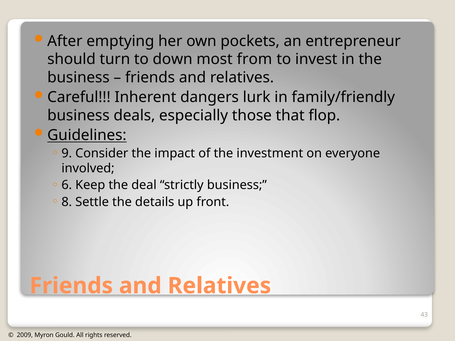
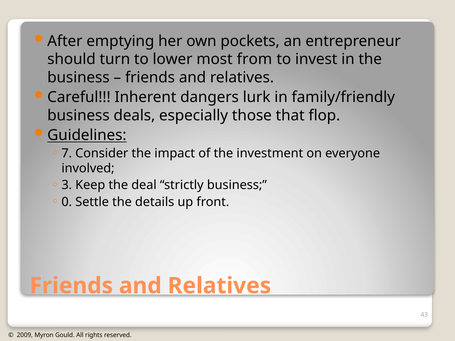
down: down -> lower
9: 9 -> 7
6: 6 -> 3
8: 8 -> 0
